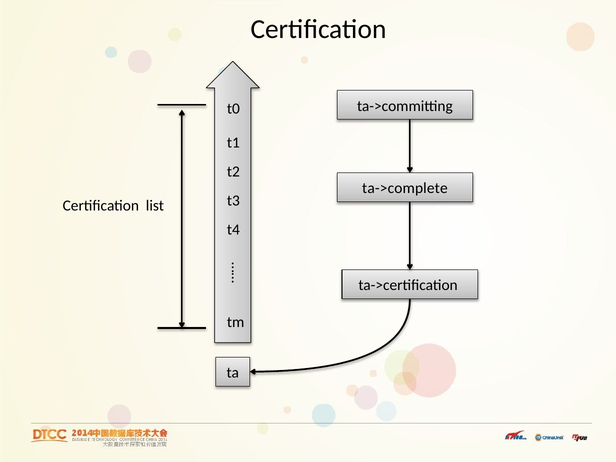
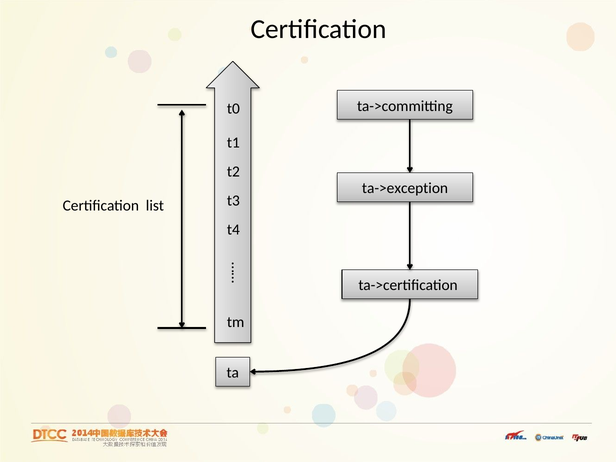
ta->complete: ta->complete -> ta->exception
